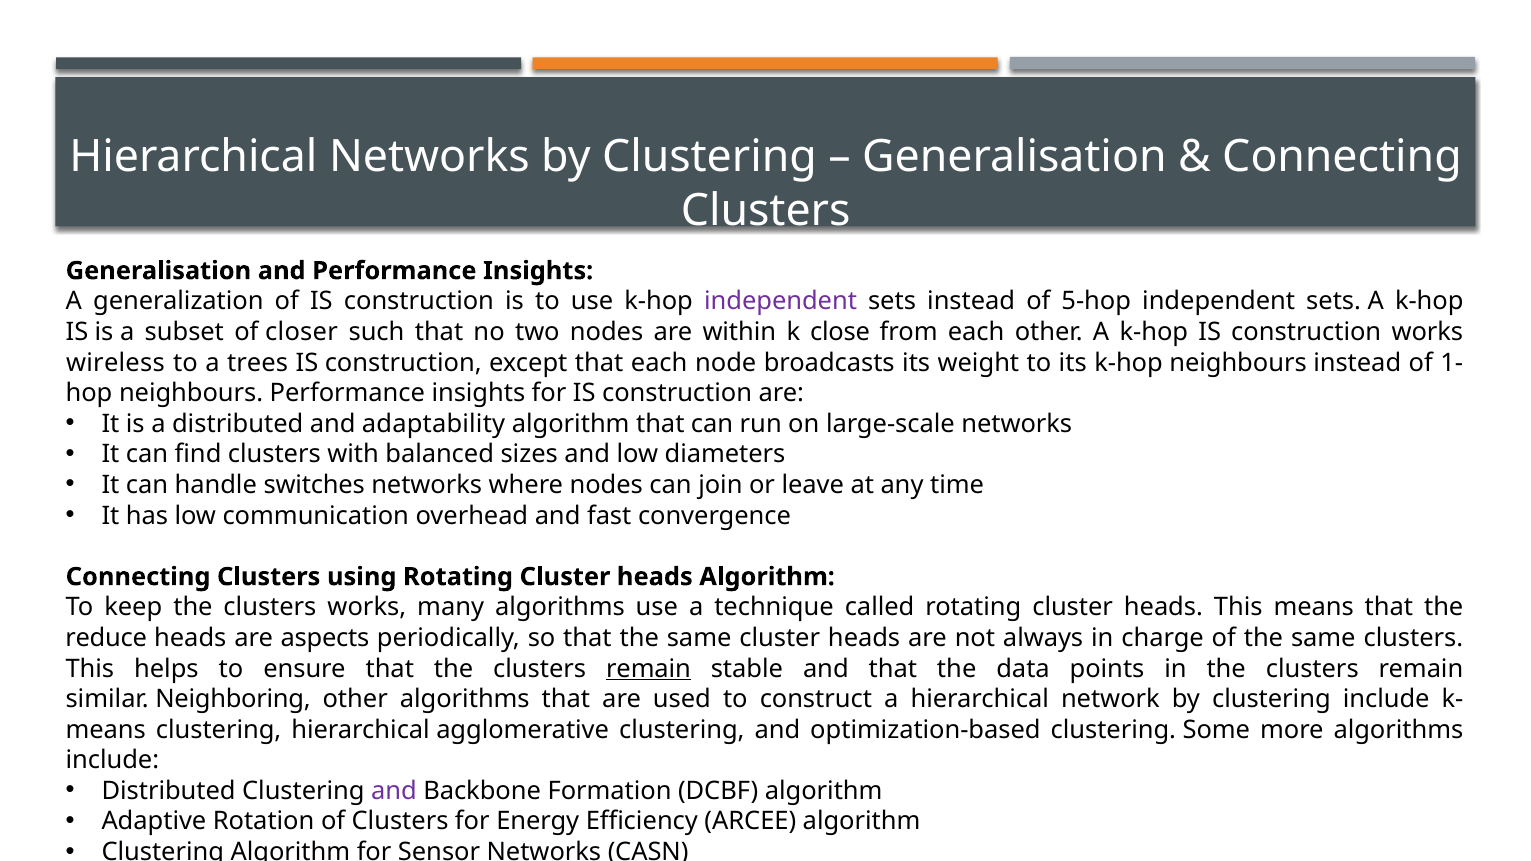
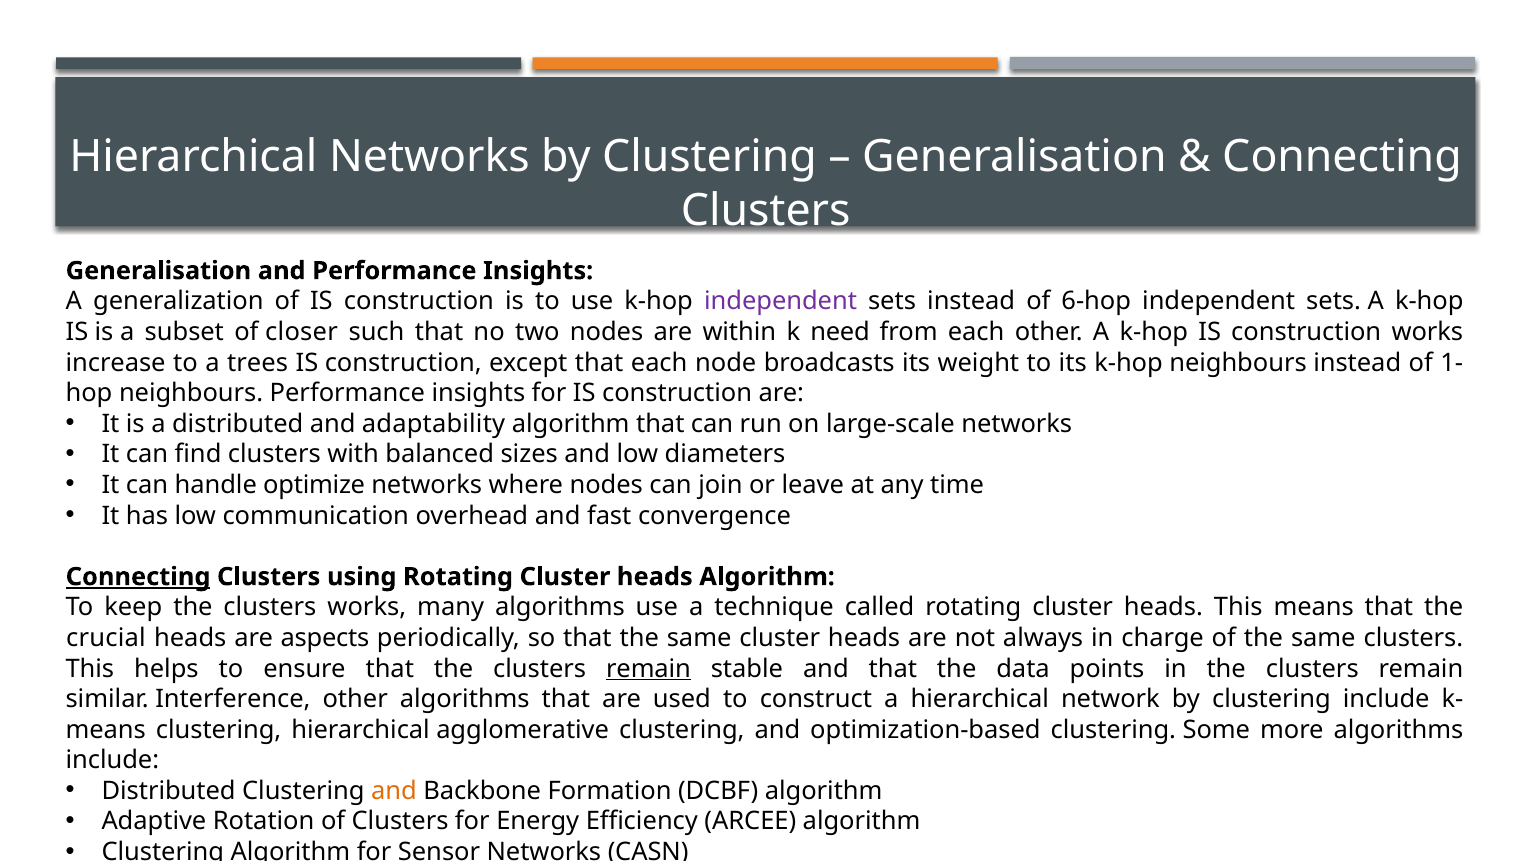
5-hop: 5-hop -> 6-hop
close: close -> need
wireless: wireless -> increase
switches: switches -> optimize
Connecting at (138, 577) underline: none -> present
reduce: reduce -> crucial
Neighboring: Neighboring -> Interference
and at (394, 791) colour: purple -> orange
